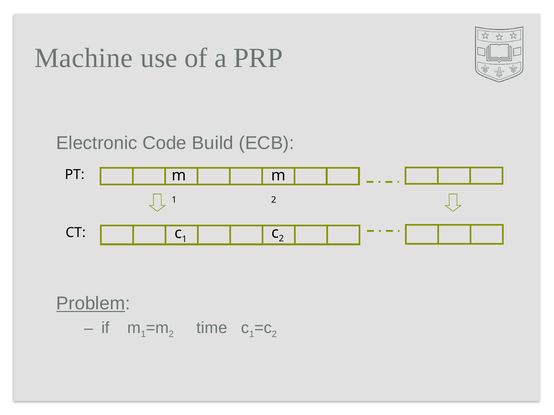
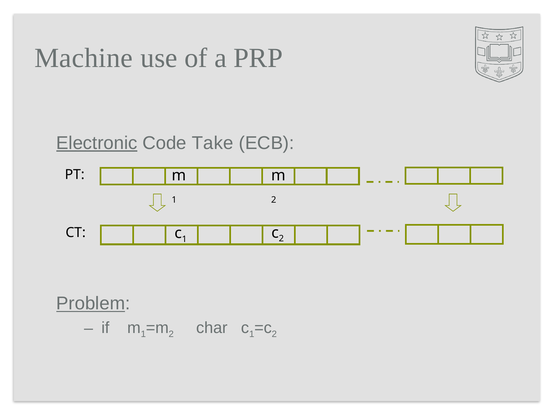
Electronic underline: none -> present
Build: Build -> Take
time: time -> char
